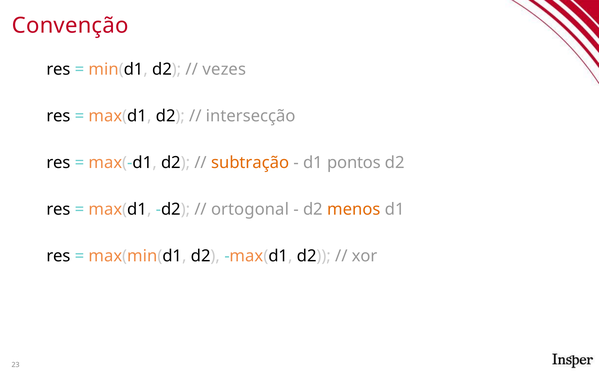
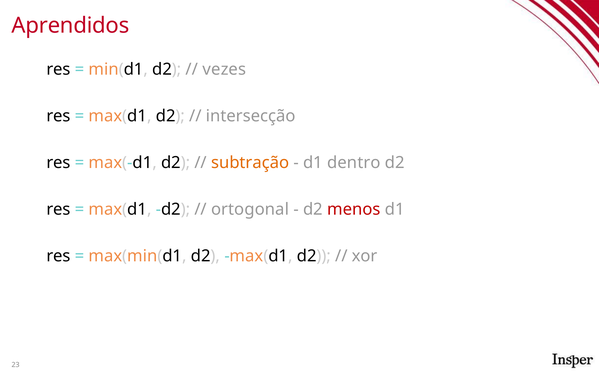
Convenção: Convenção -> Aprendidos
pontos: pontos -> dentro
menos colour: orange -> red
